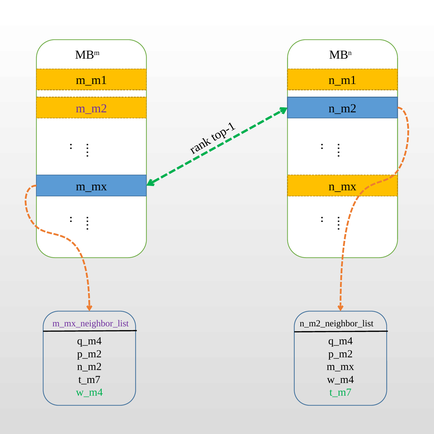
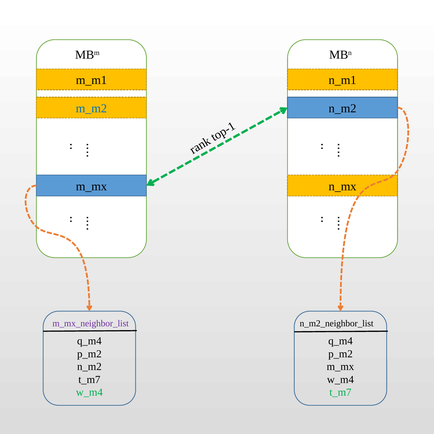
m_m2 colour: purple -> blue
